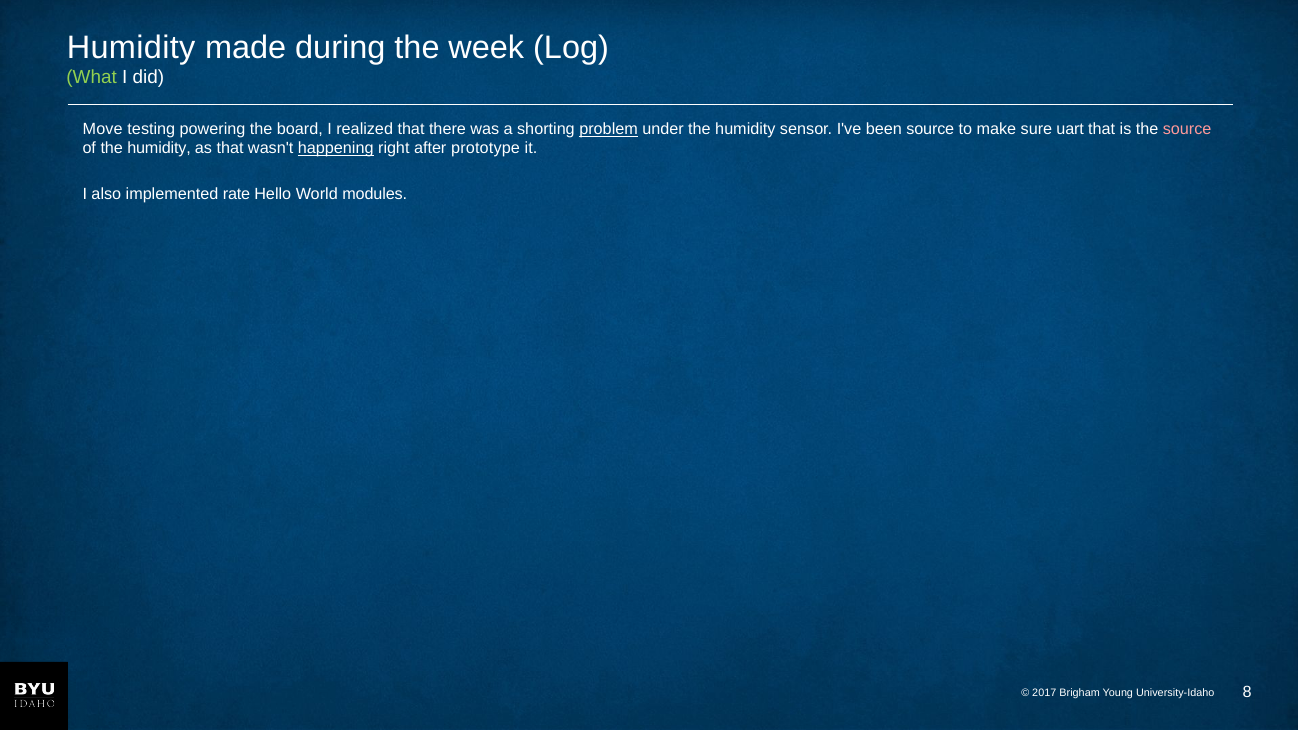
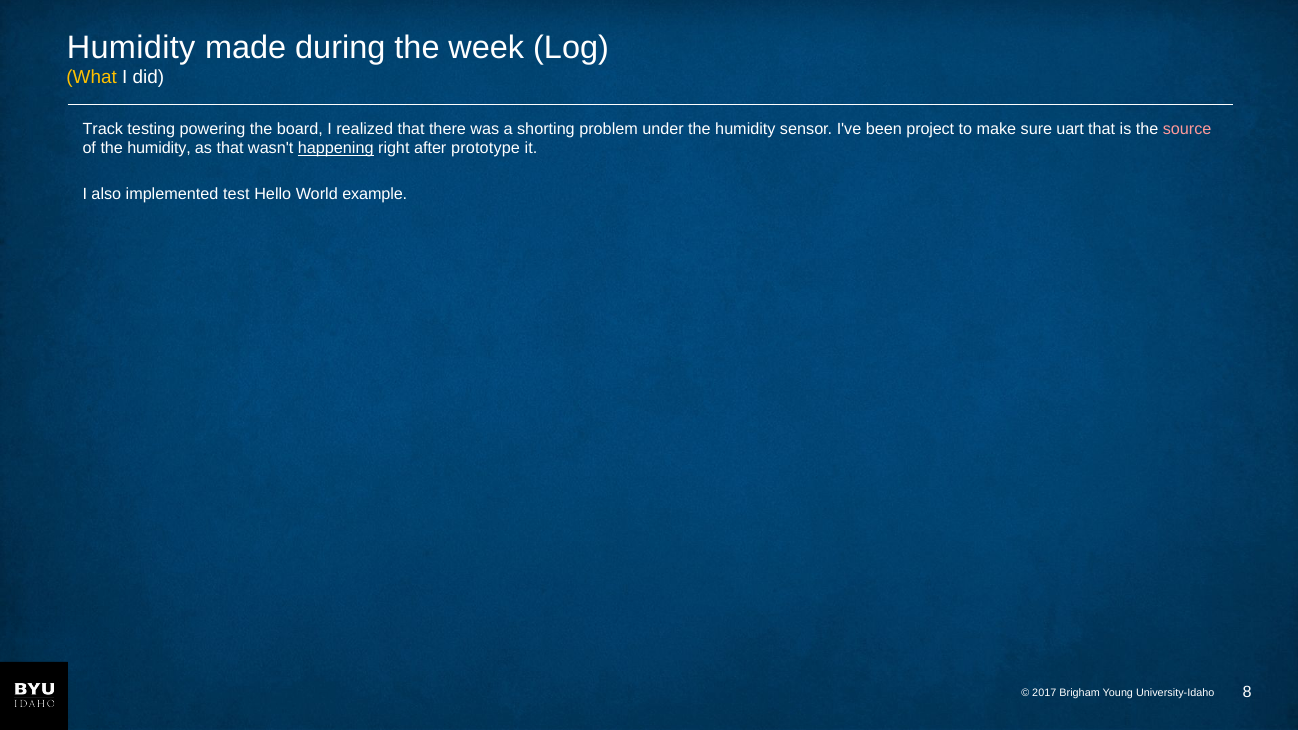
What colour: light green -> yellow
Move: Move -> Track
problem underline: present -> none
been source: source -> project
rate: rate -> test
modules: modules -> example
